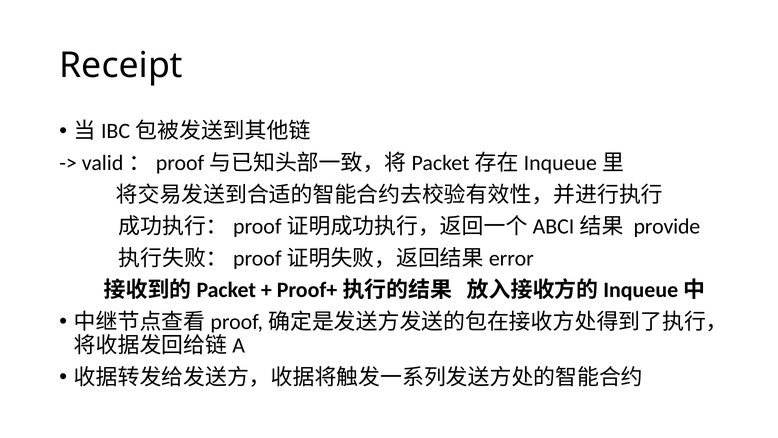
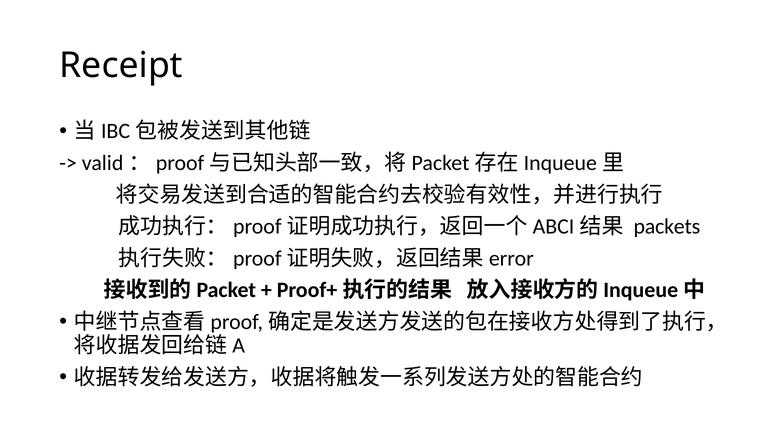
provide: provide -> packets
